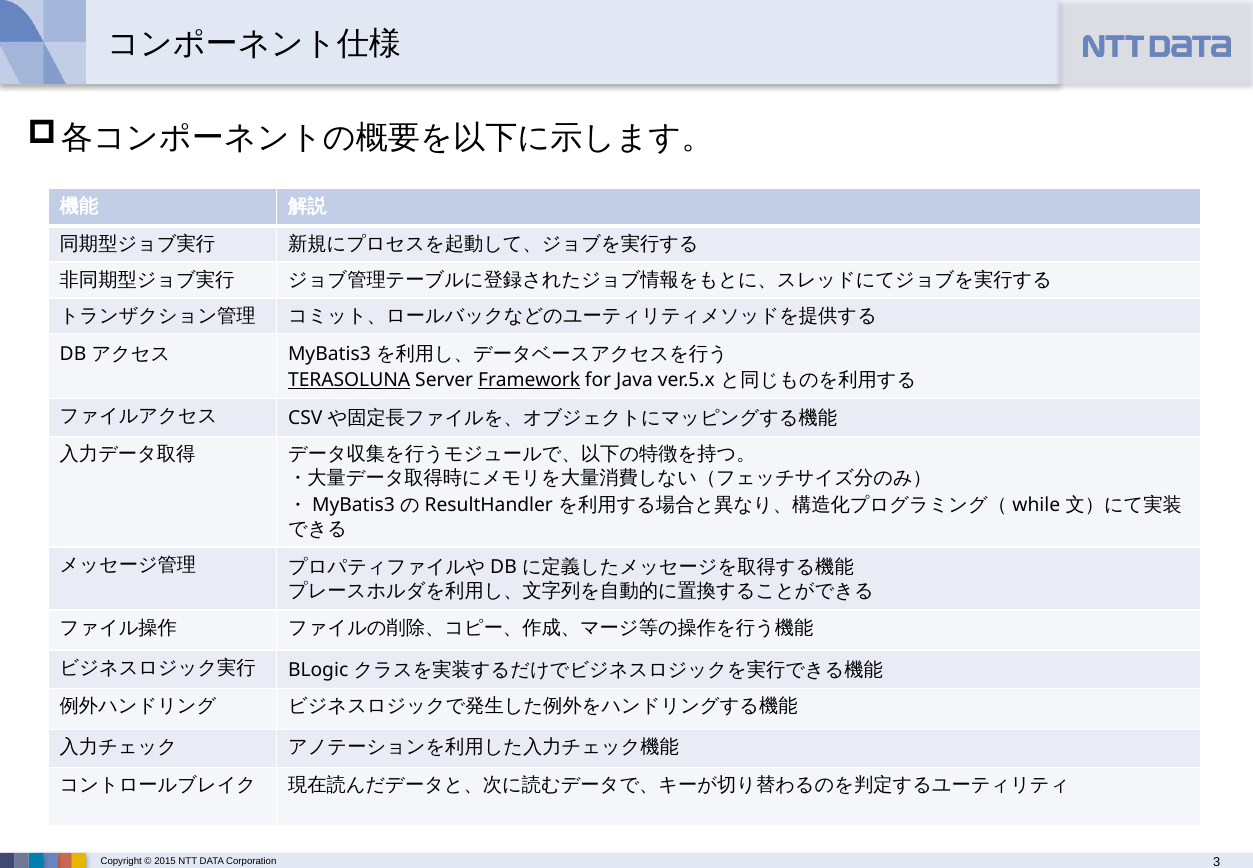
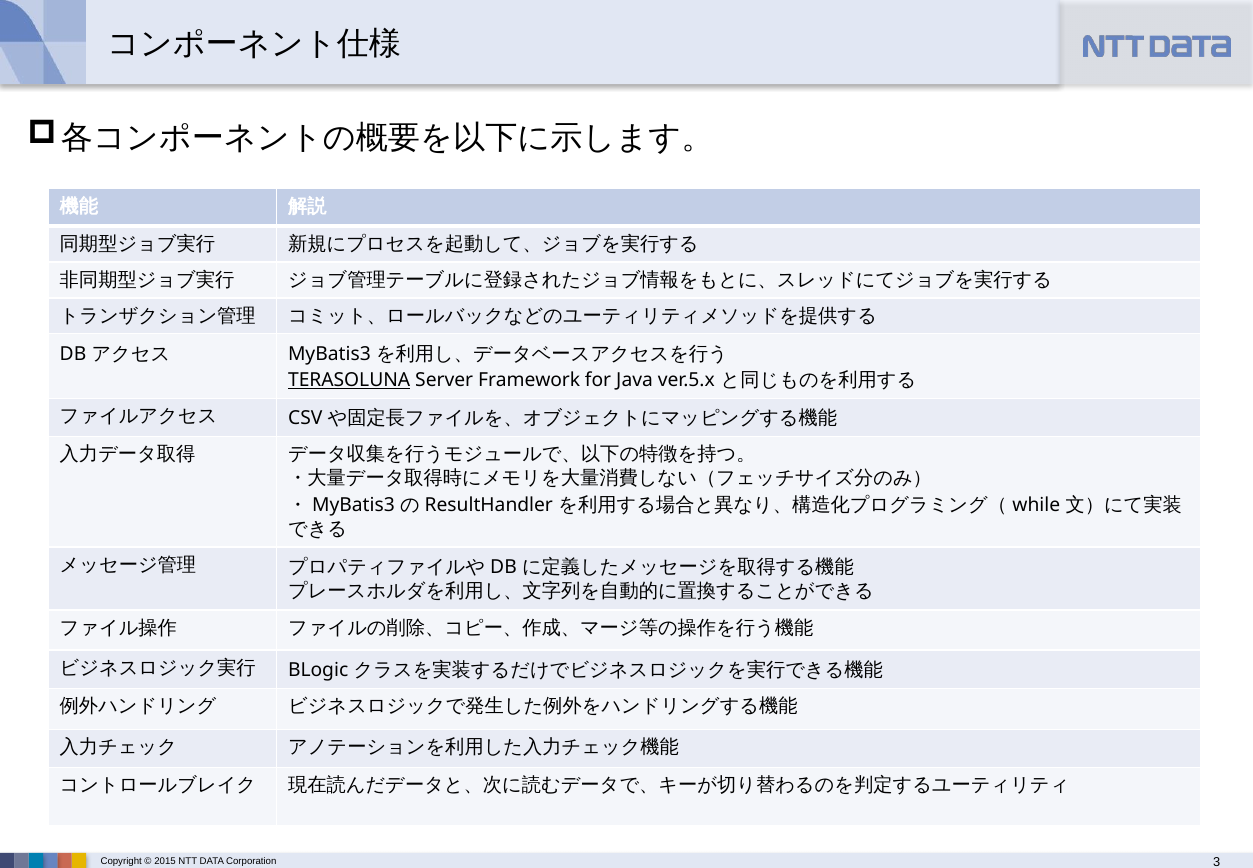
Framework underline: present -> none
